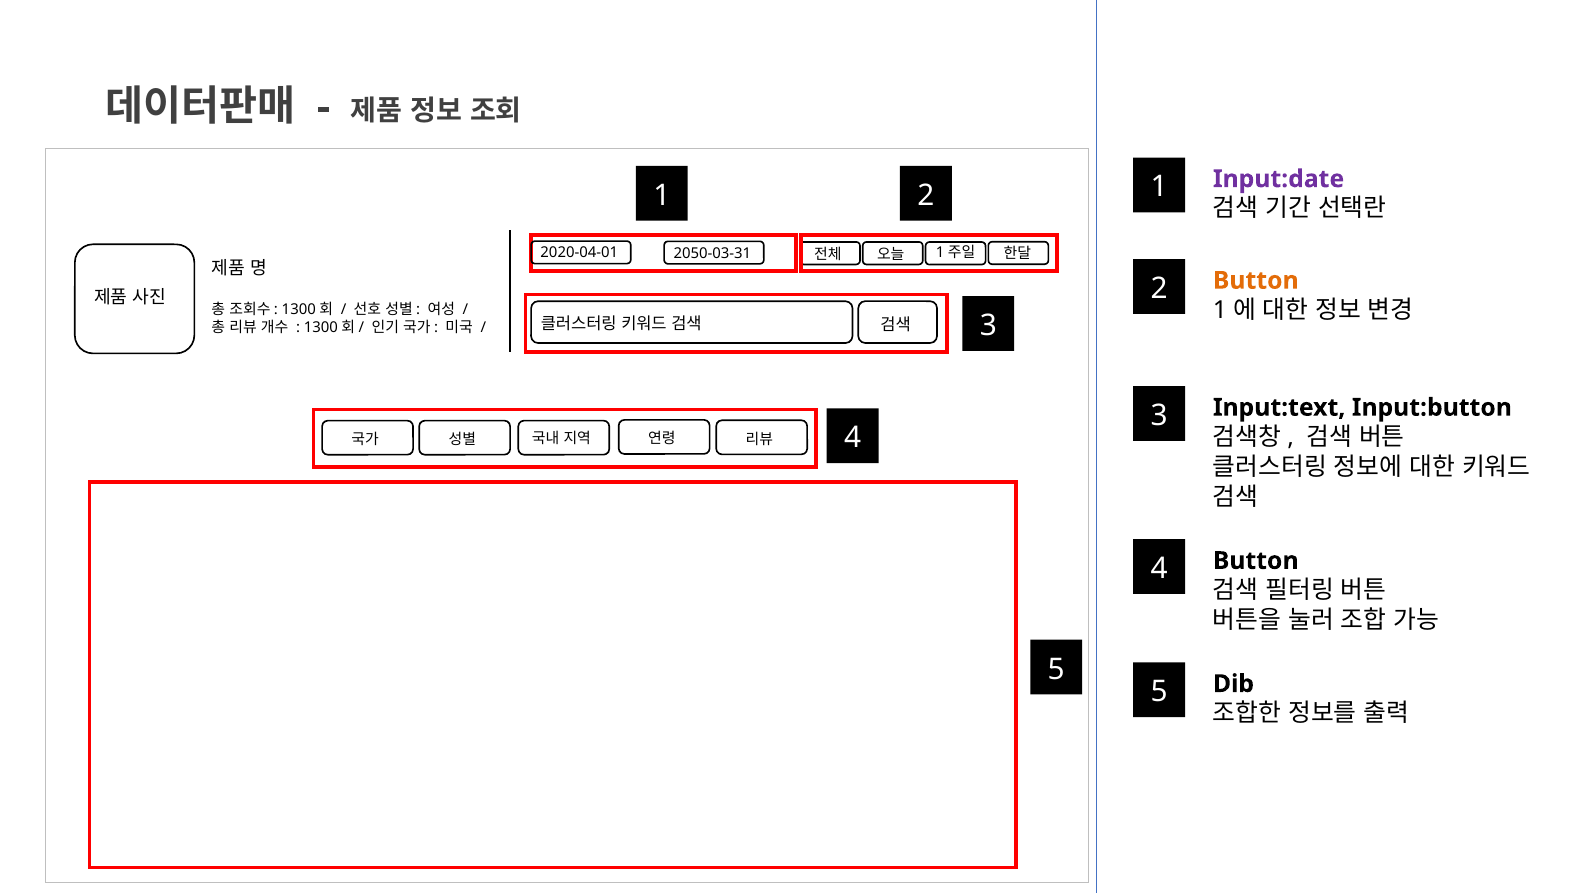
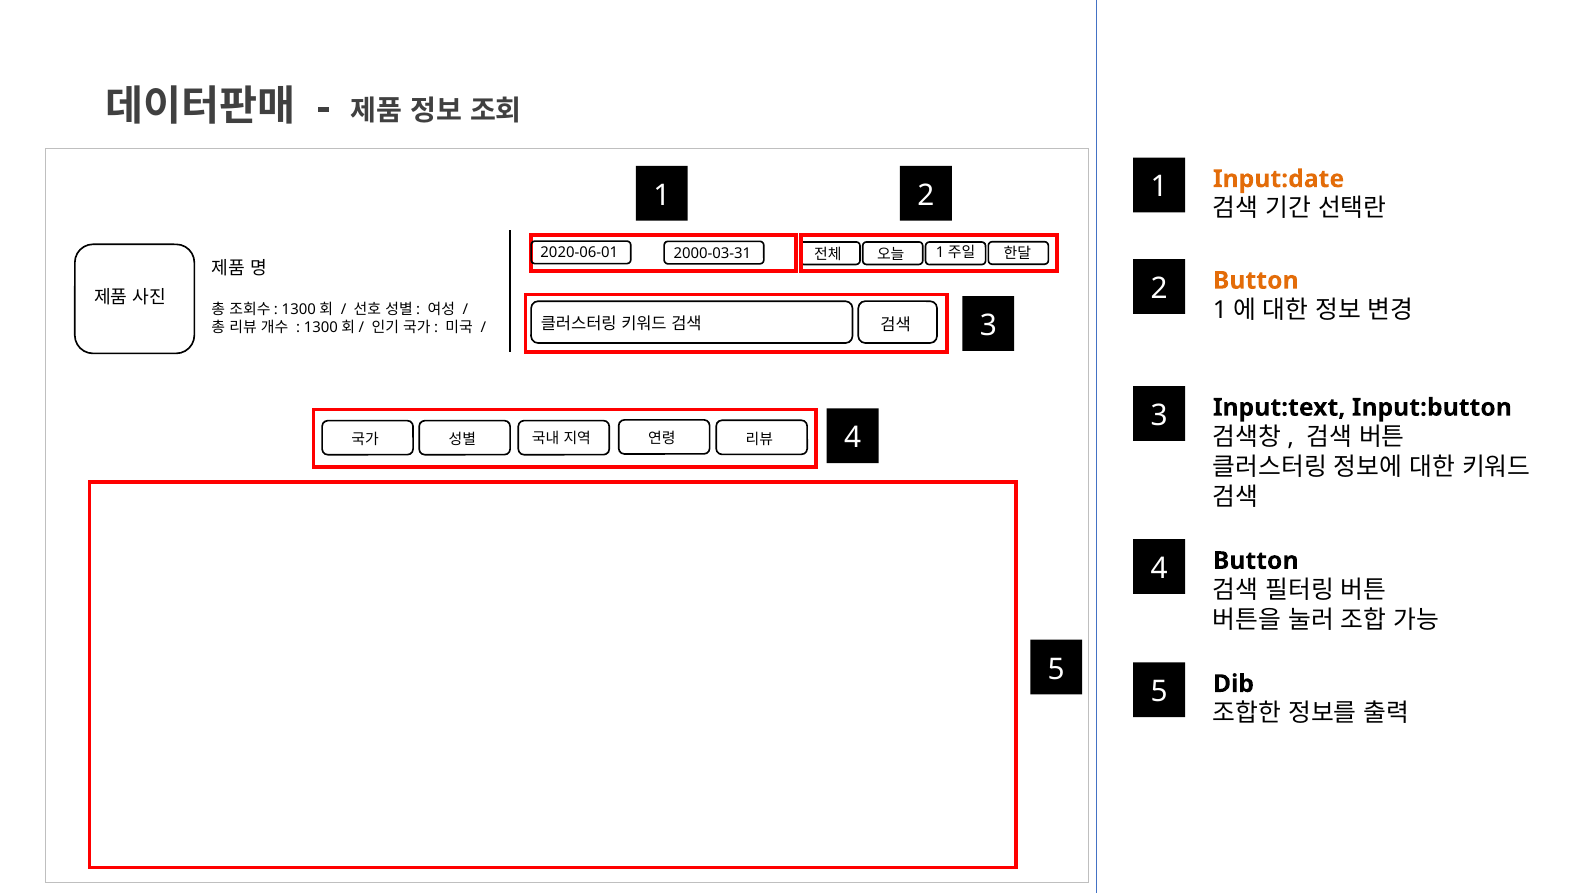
Input:date colour: purple -> orange
2020-04-01: 2020-04-01 -> 2020-06-01
2050-03-31: 2050-03-31 -> 2000-03-31
